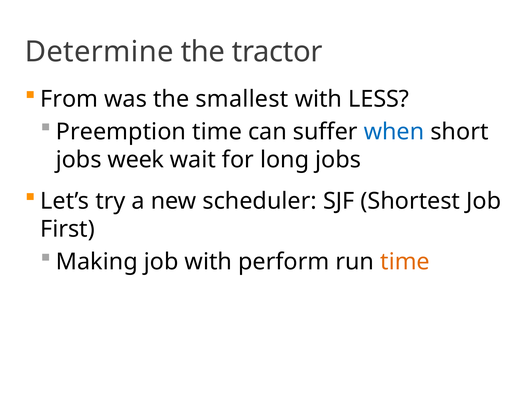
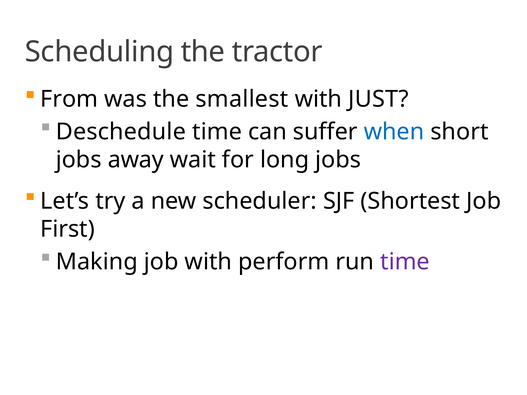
Determine: Determine -> Scheduling
LESS: LESS -> JUST
Preemption: Preemption -> Deschedule
week: week -> away
time at (405, 262) colour: orange -> purple
